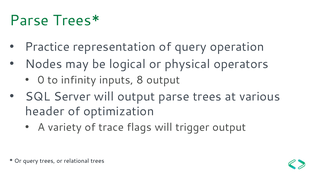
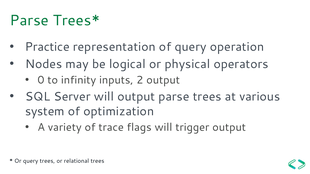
8: 8 -> 2
header: header -> system
